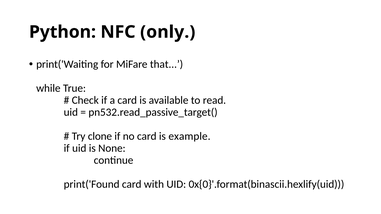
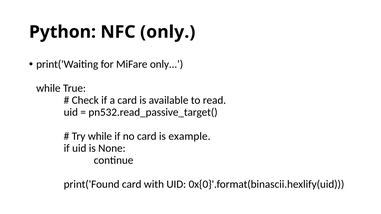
MiFare that: that -> only
Try clone: clone -> while
